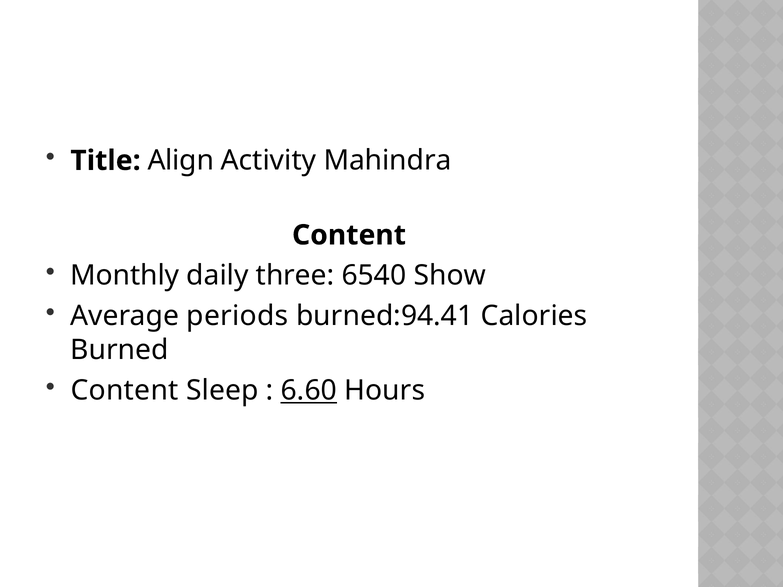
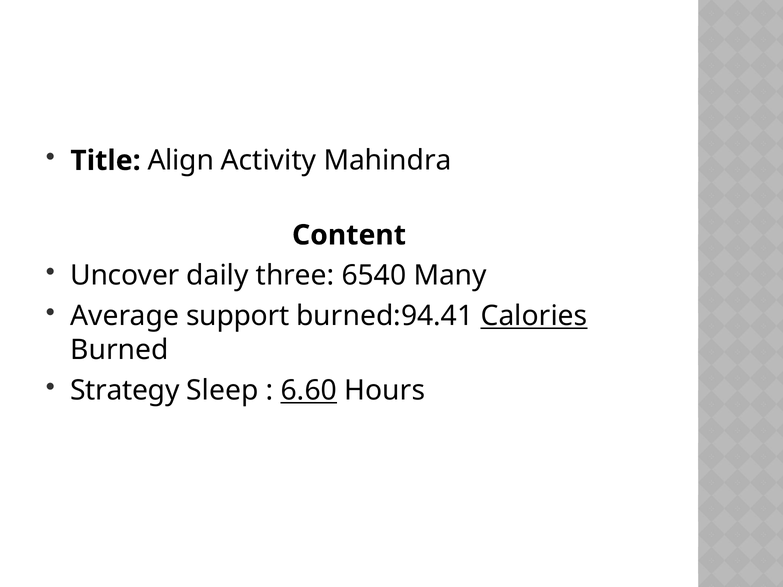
Monthly: Monthly -> Uncover
Show: Show -> Many
periods: periods -> support
Calories underline: none -> present
Content at (125, 391): Content -> Strategy
